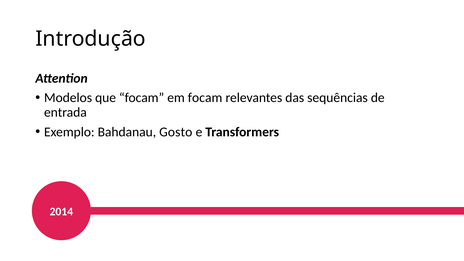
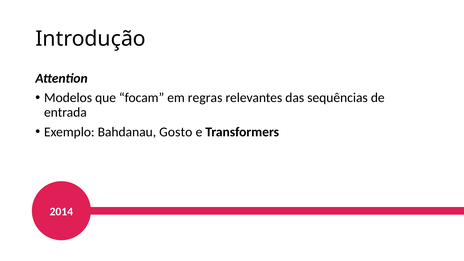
em focam: focam -> regras
